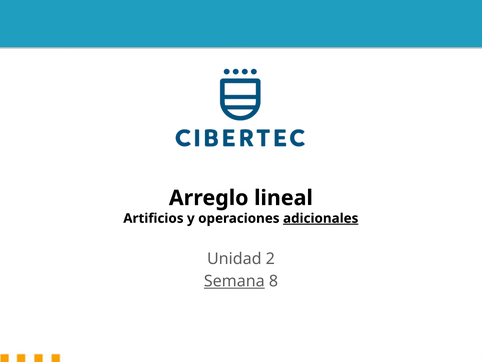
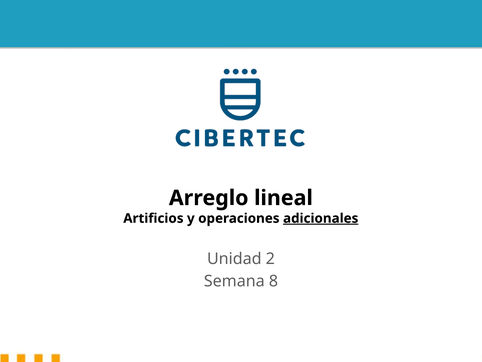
Semana underline: present -> none
